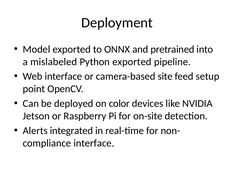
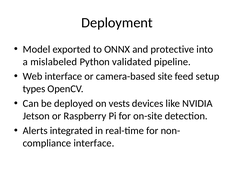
pretrained: pretrained -> protective
Python exported: exported -> validated
point: point -> types
color: color -> vests
